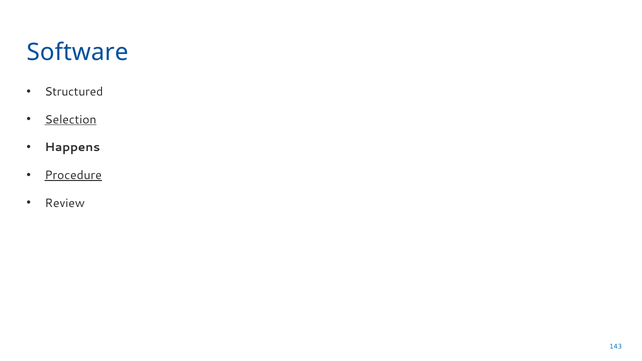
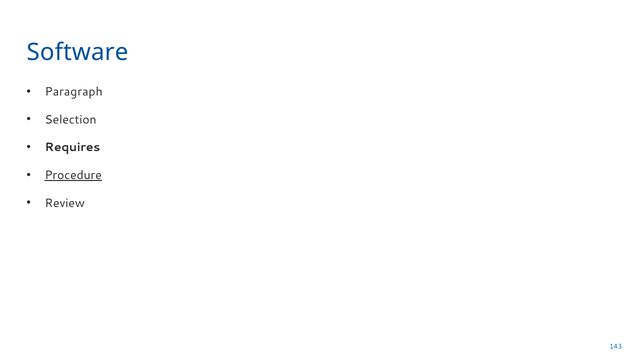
Structured: Structured -> Paragraph
Selection underline: present -> none
Happens: Happens -> Requires
